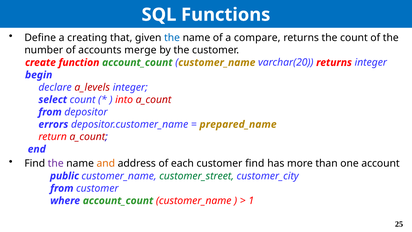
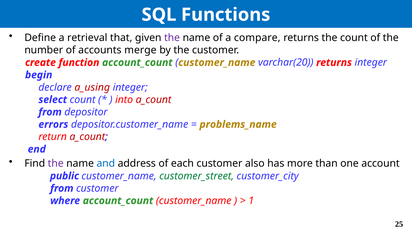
creating: creating -> retrieval
the at (172, 38) colour: blue -> purple
a_levels: a_levels -> a_using
prepared_name: prepared_name -> problems_name
and colour: orange -> blue
customer find: find -> also
